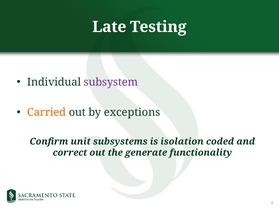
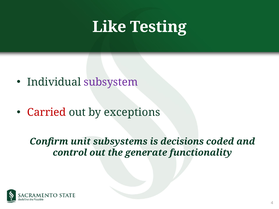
Late: Late -> Like
Carried colour: orange -> red
isolation: isolation -> decisions
correct: correct -> control
